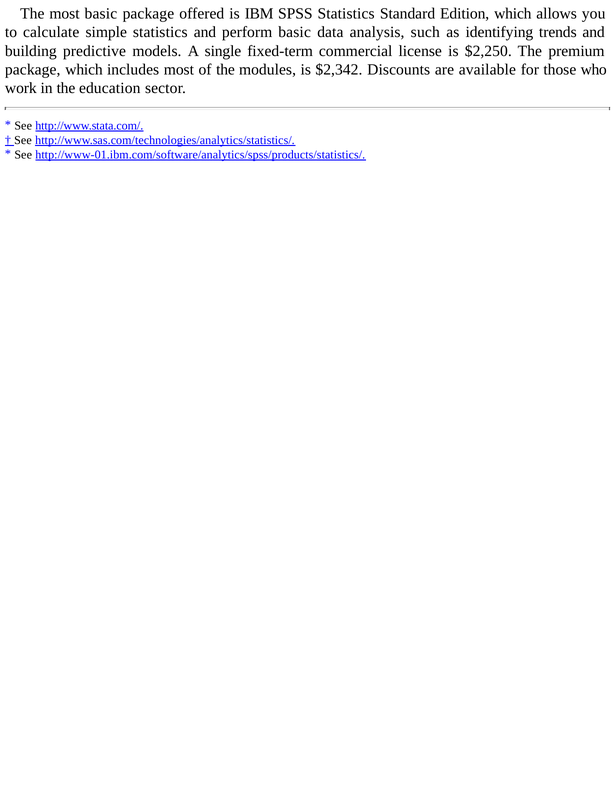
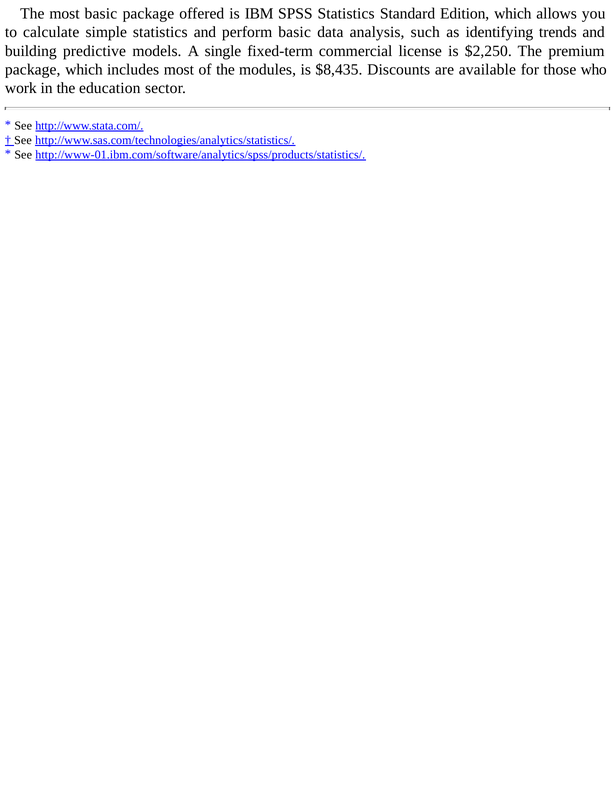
$2,342: $2,342 -> $8,435
